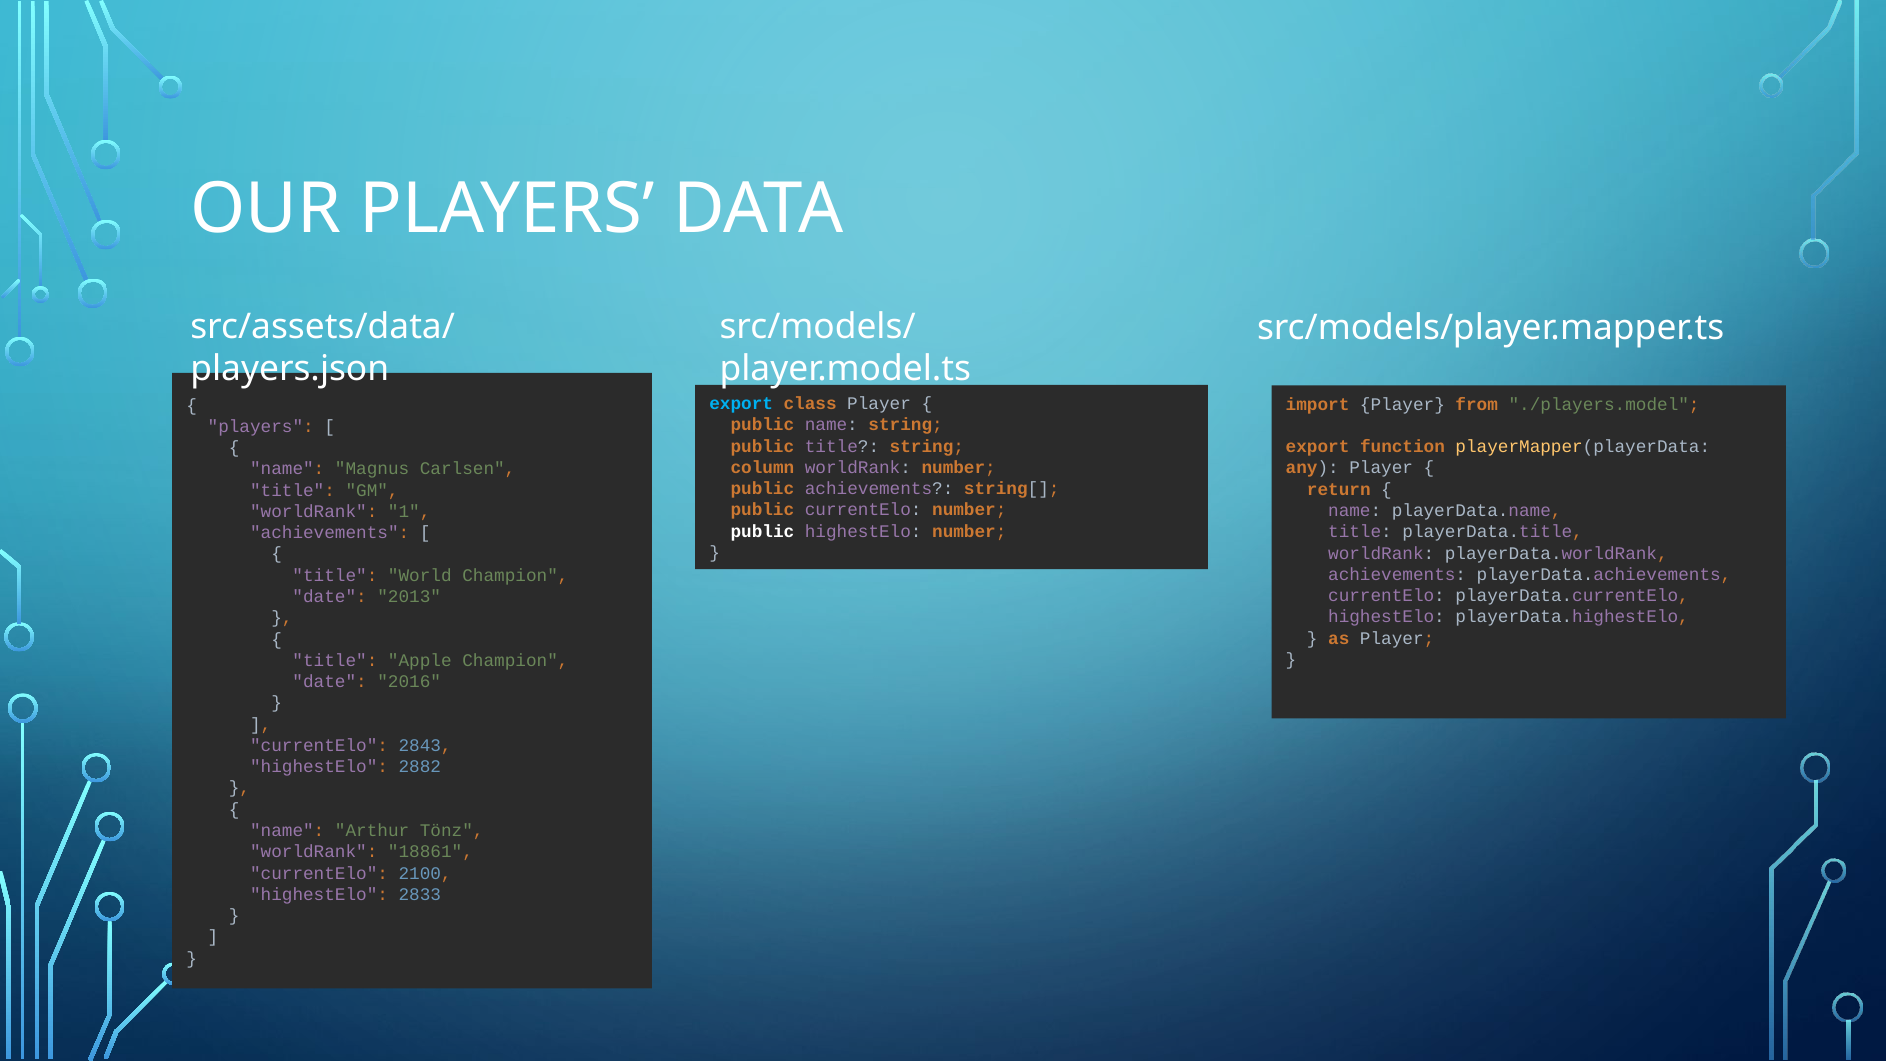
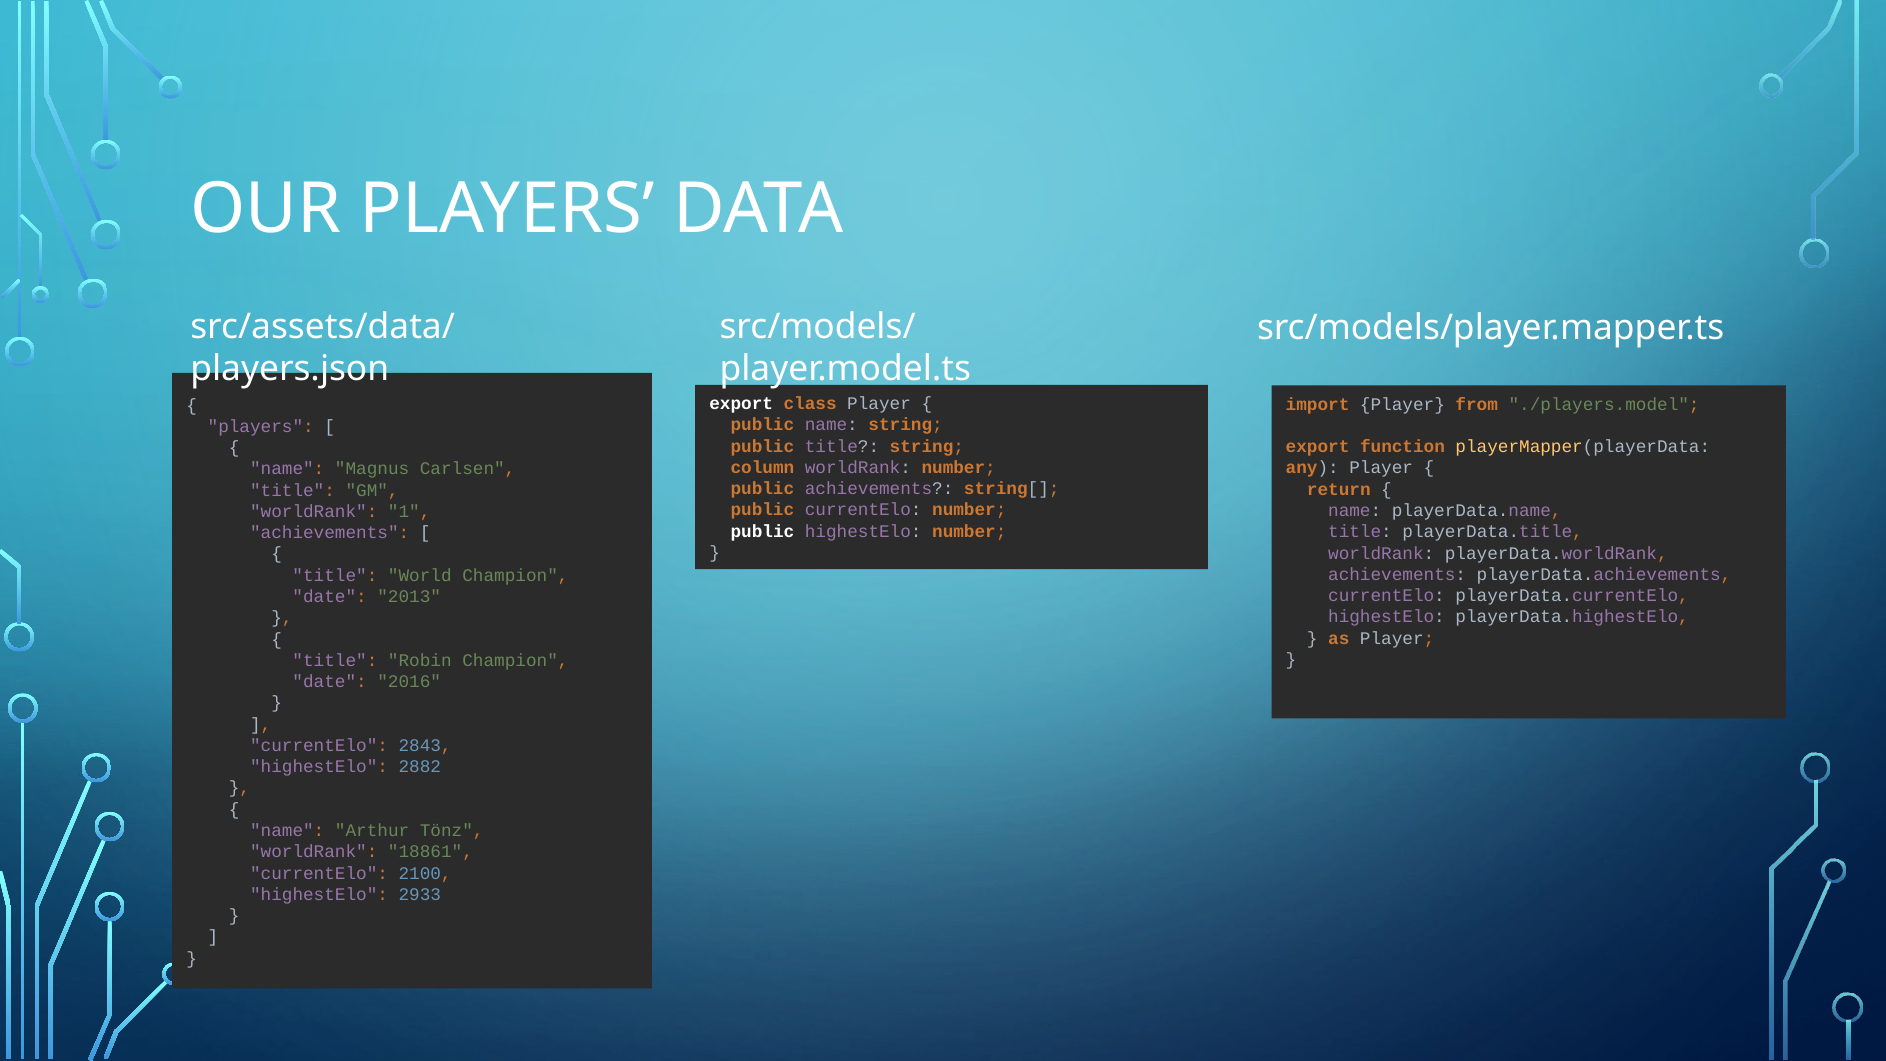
export at (741, 404) colour: light blue -> white
Apple: Apple -> Robin
2833: 2833 -> 2933
